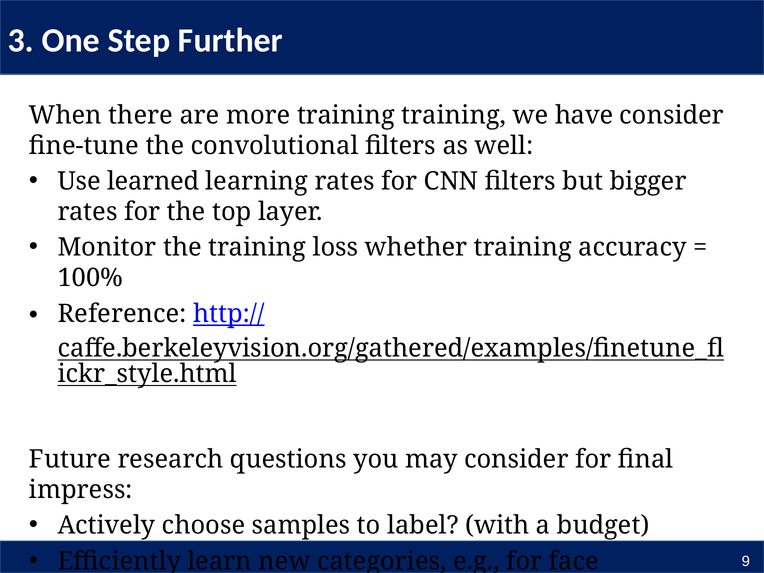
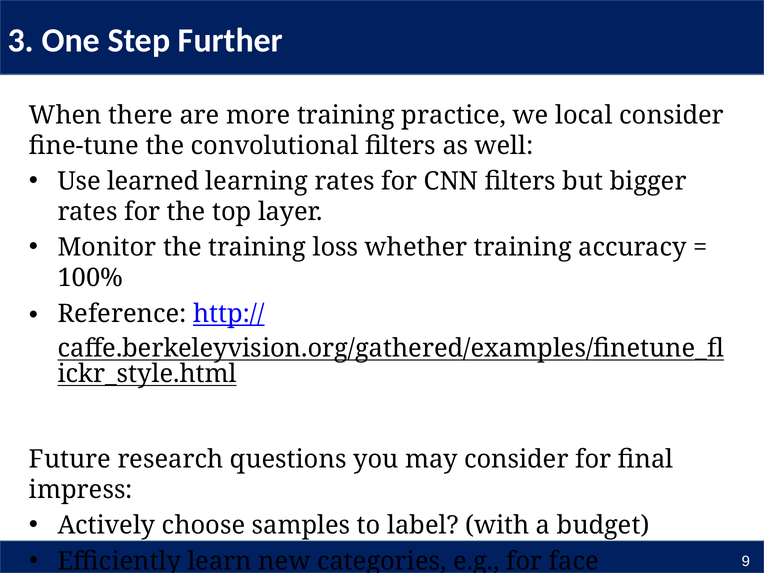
training training: training -> practice
have: have -> local
